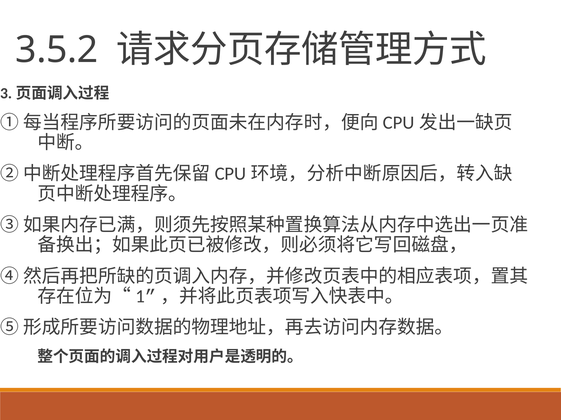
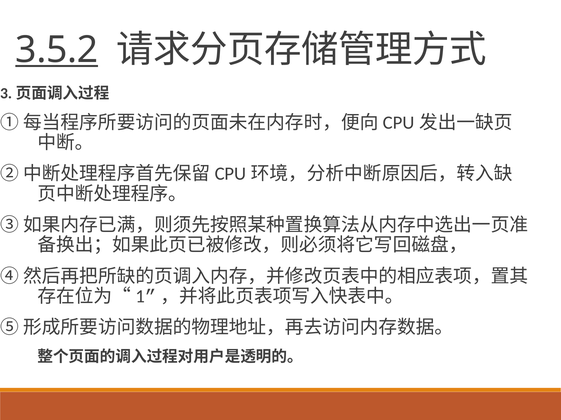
3.5.2 underline: none -> present
